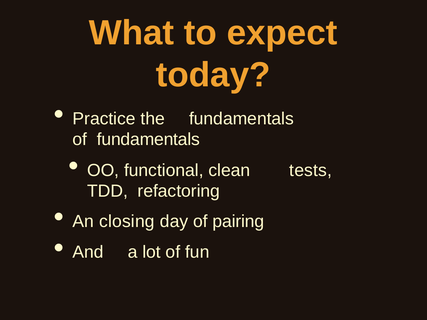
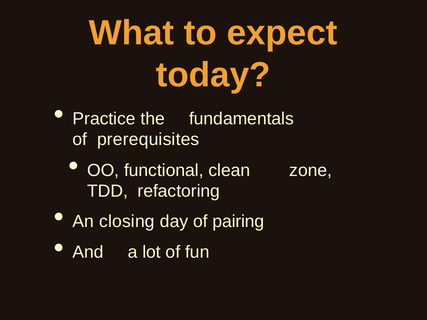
of fundamentals: fundamentals -> prerequisites
tests: tests -> zone
